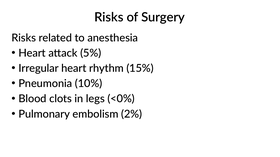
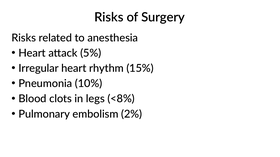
<0%: <0% -> <8%
